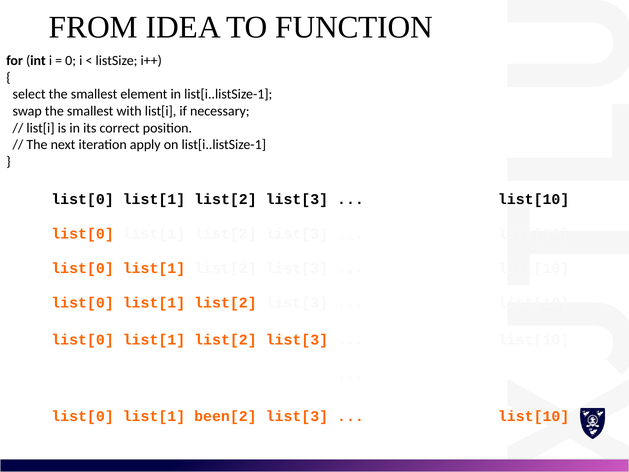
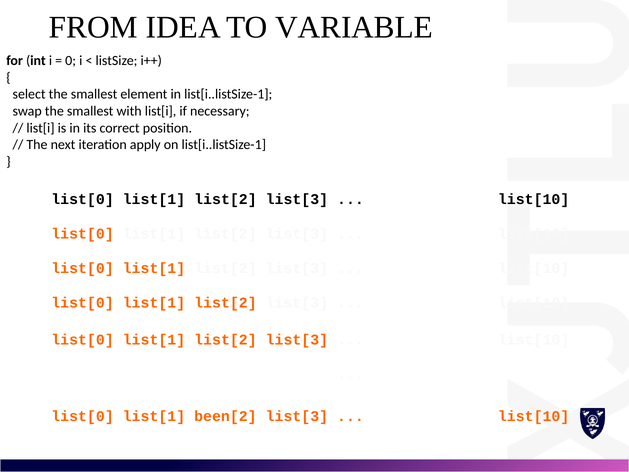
FUNCTION: FUNCTION -> VARIABLE
